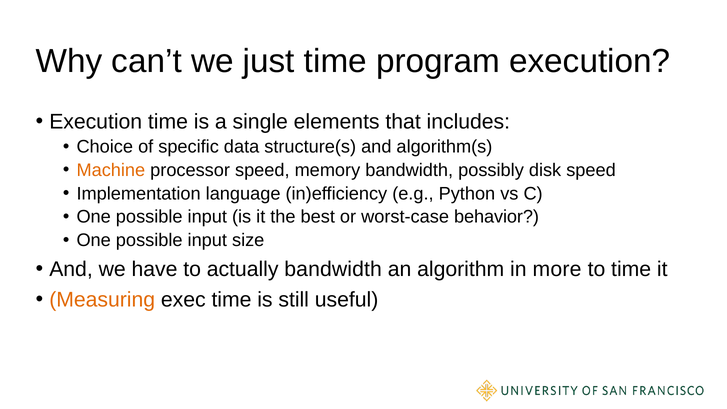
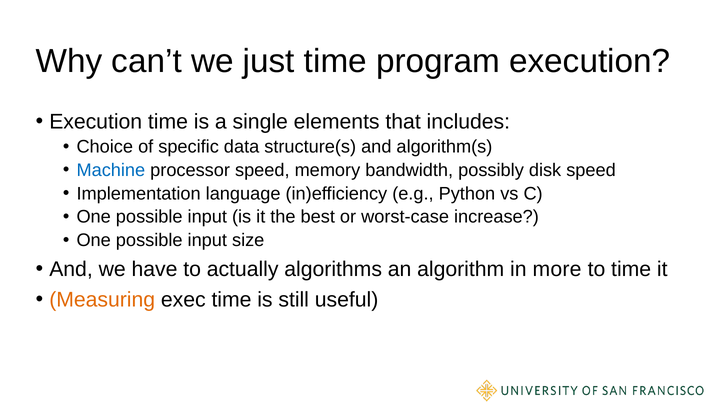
Machine colour: orange -> blue
behavior: behavior -> increase
actually bandwidth: bandwidth -> algorithms
